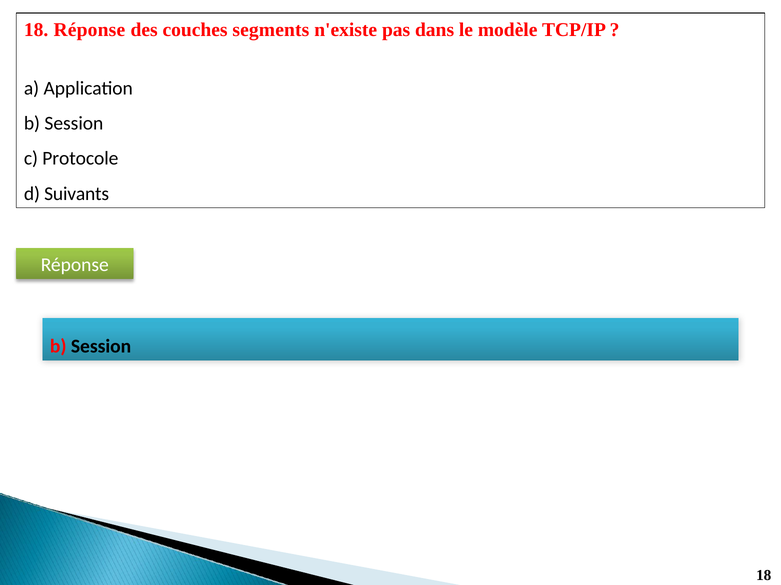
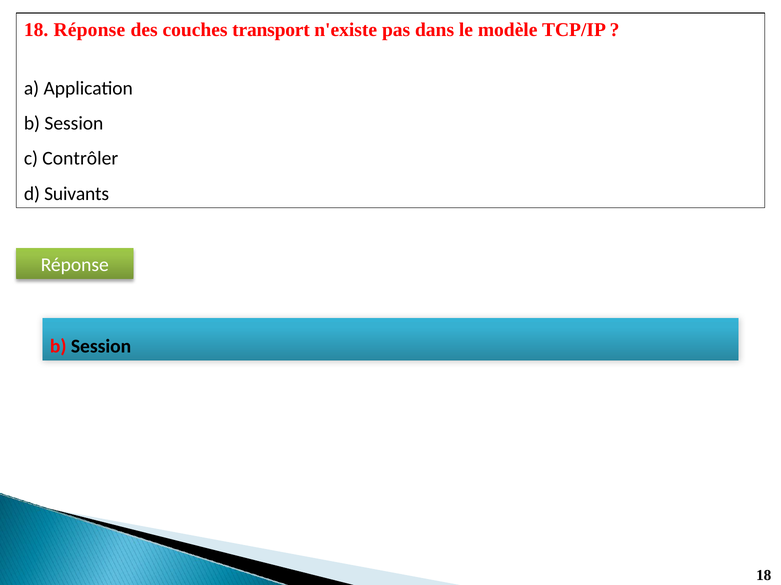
segments: segments -> transport
Protocole: Protocole -> Contrôler
